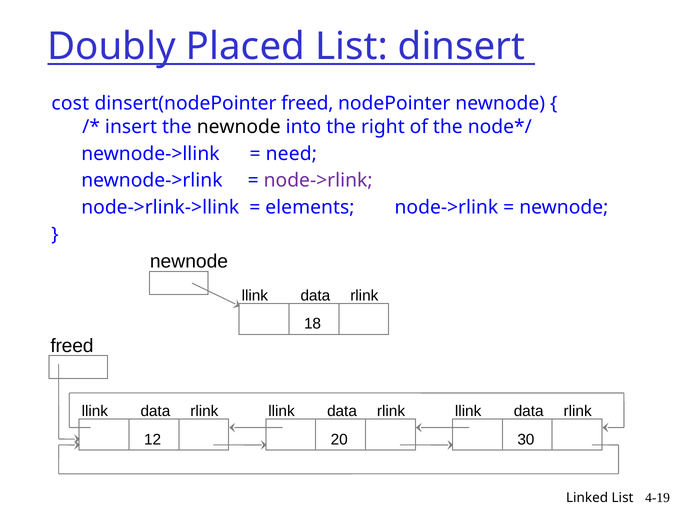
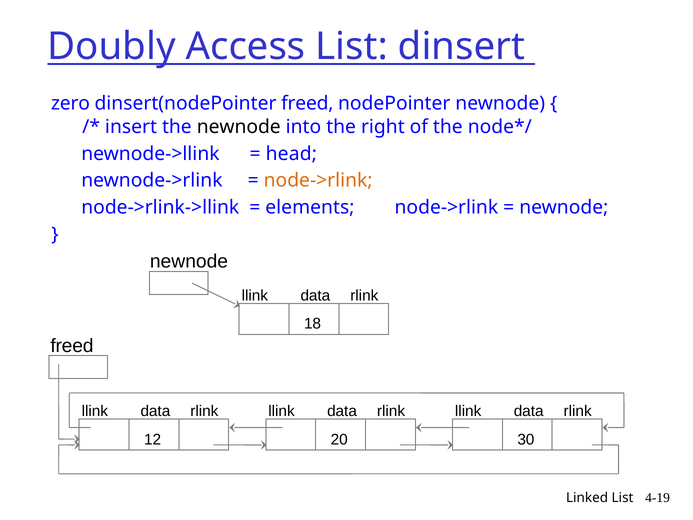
Placed: Placed -> Access
cost: cost -> zero
need: need -> head
node->rlink at (318, 181) colour: purple -> orange
